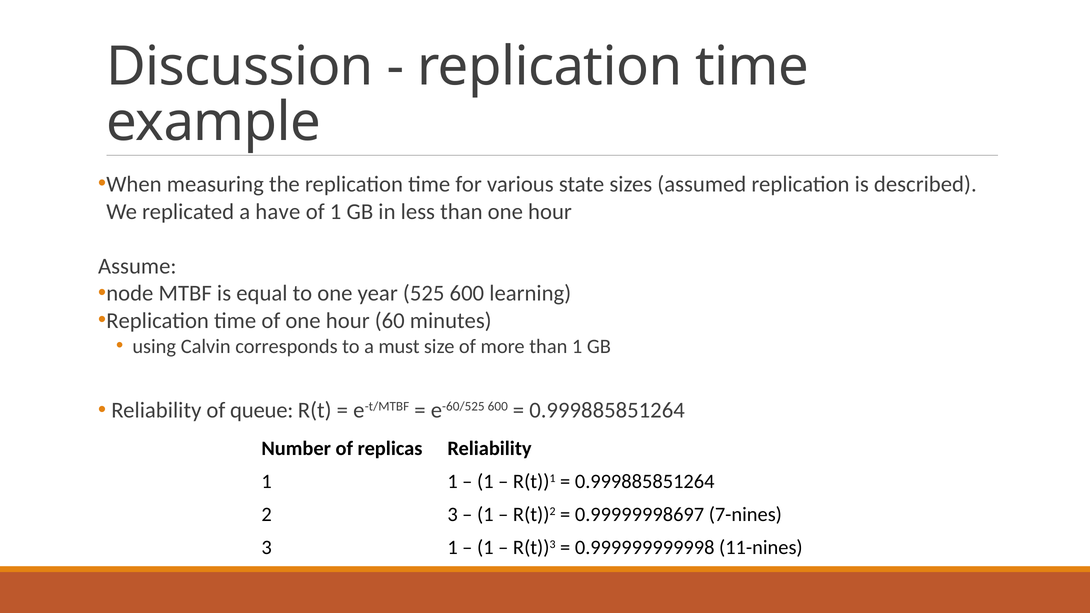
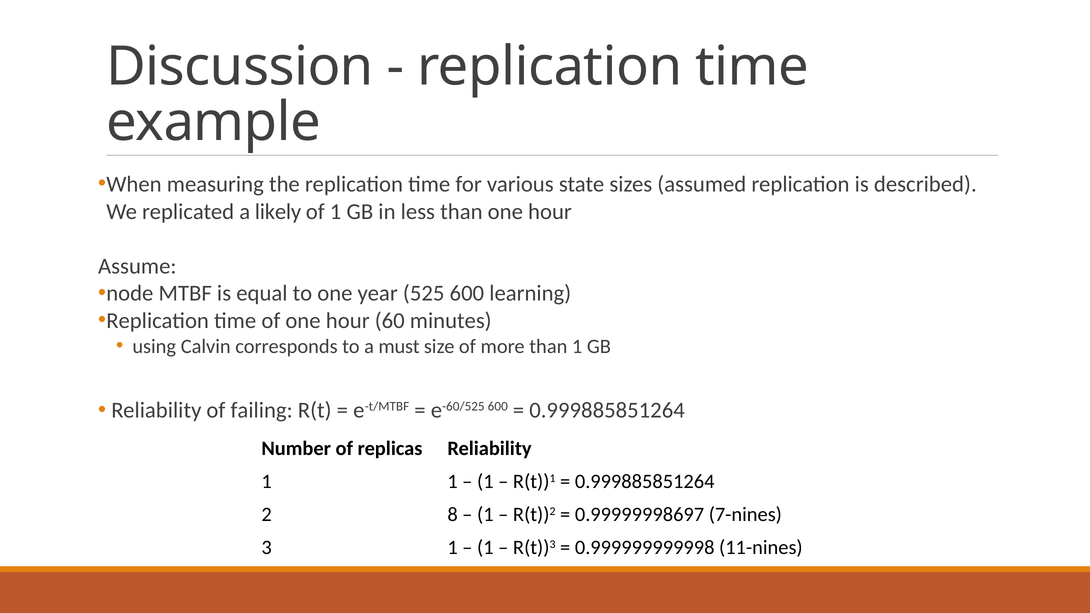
have: have -> likely
queue: queue -> failing
2 3: 3 -> 8
